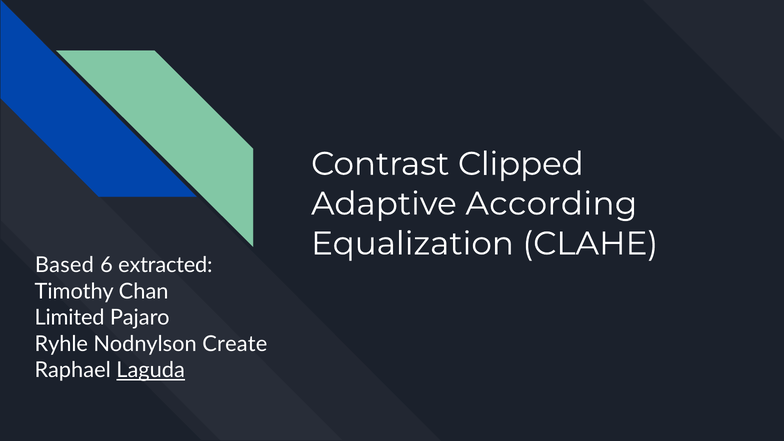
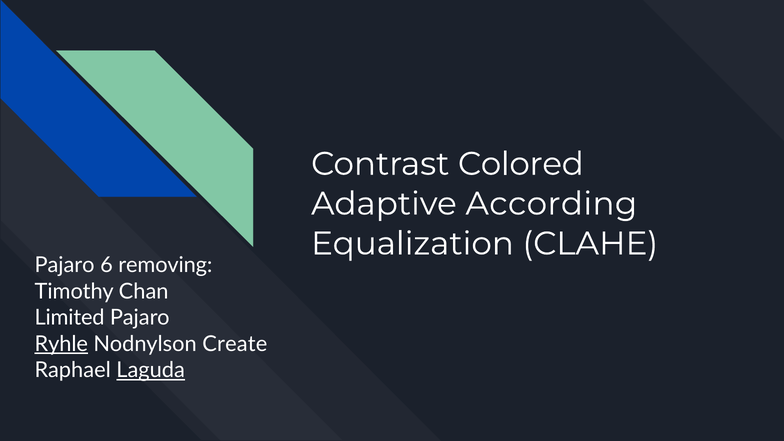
Clipped: Clipped -> Colored
Based at (64, 265): Based -> Pajaro
extracted: extracted -> removing
Ryhle underline: none -> present
